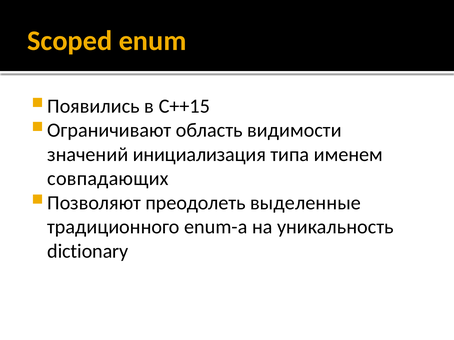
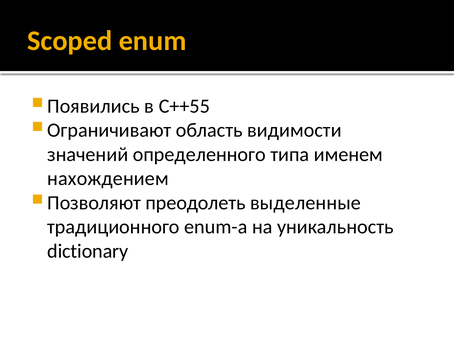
C++15: C++15 -> C++55
инициализация: инициализация -> определенного
совпадающих: совпадающих -> нахождением
